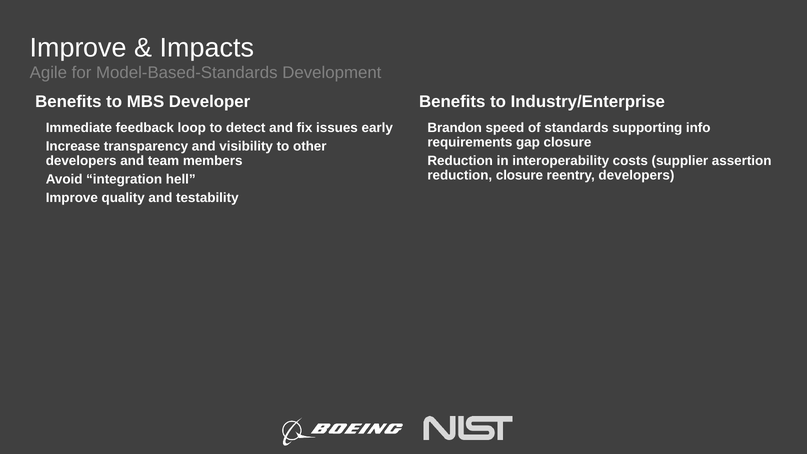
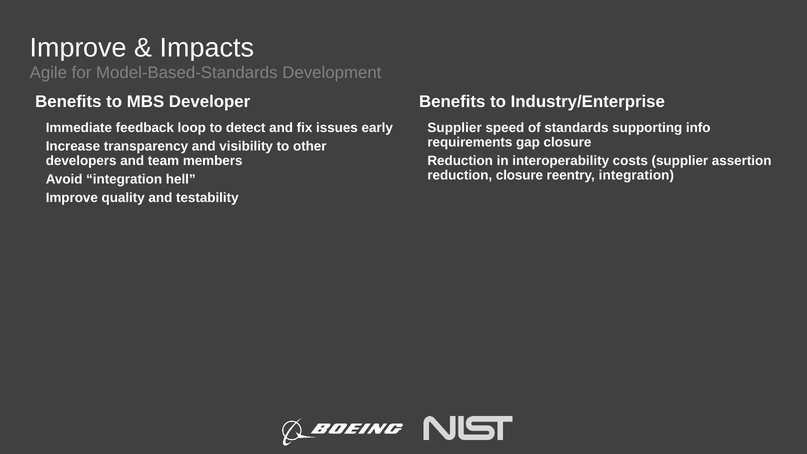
Brandon at (455, 128): Brandon -> Supplier
reentry developers: developers -> integration
